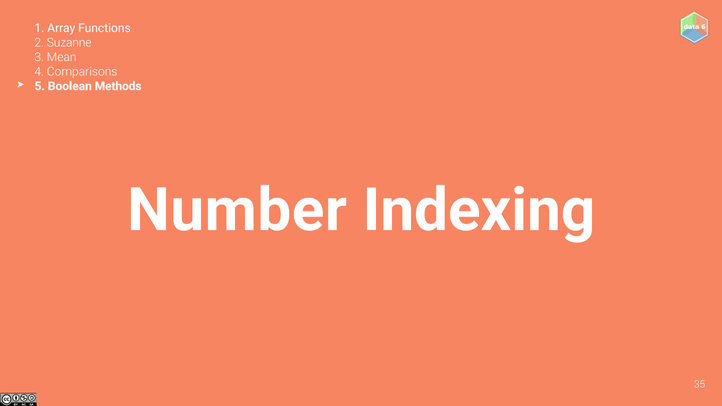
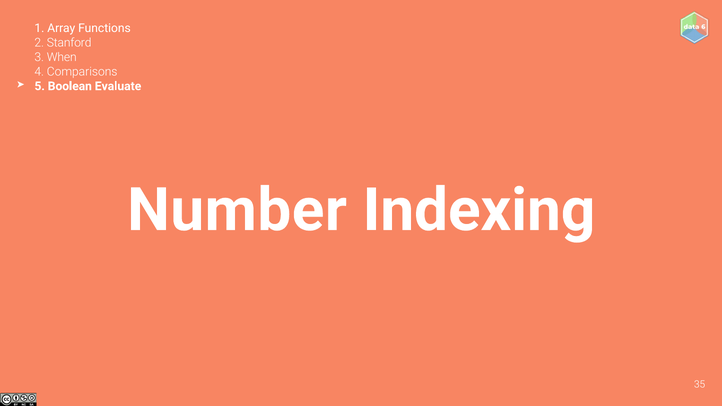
Suzanne: Suzanne -> Stanford
Mean: Mean -> When
Methods: Methods -> Evaluate
